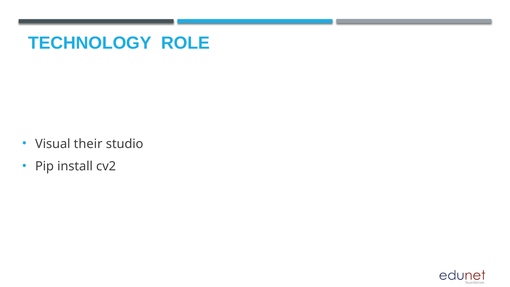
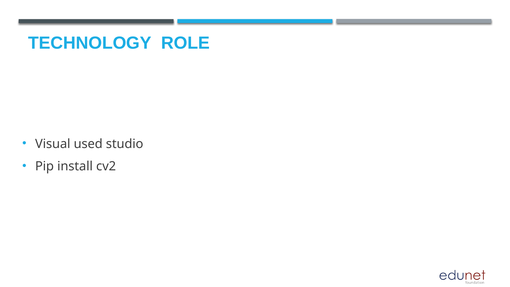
their: their -> used
